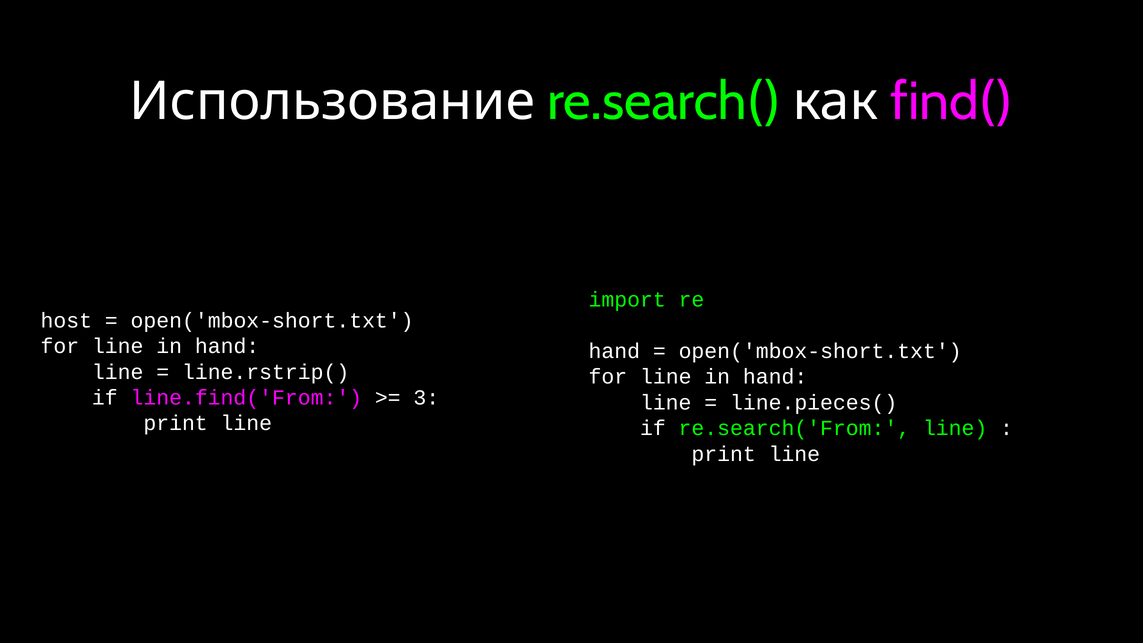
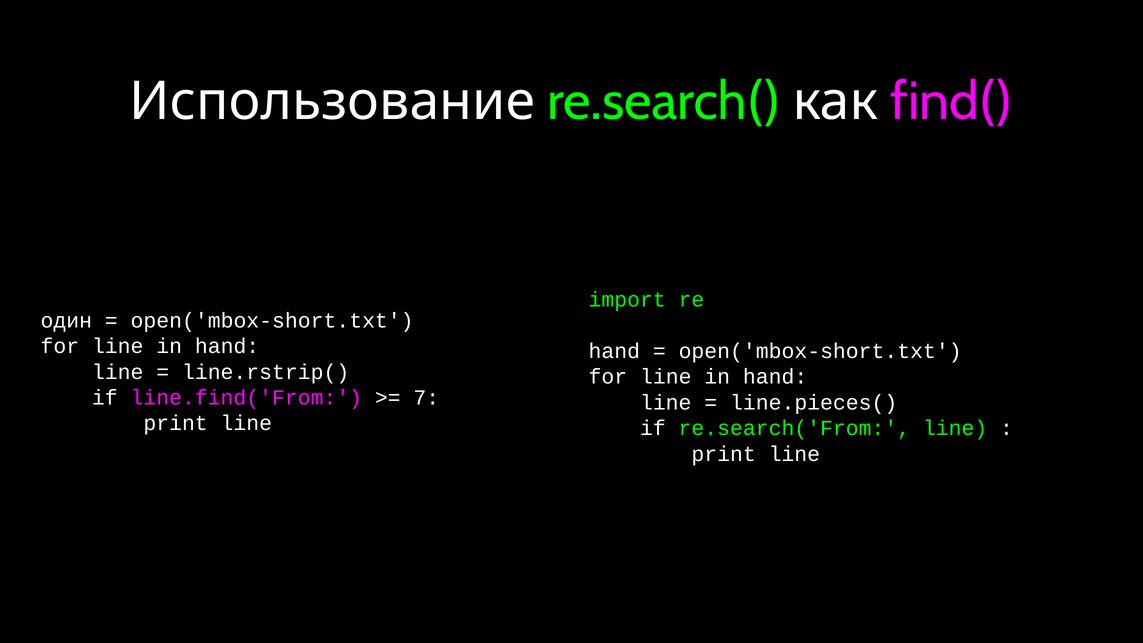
host: host -> один
3: 3 -> 7
